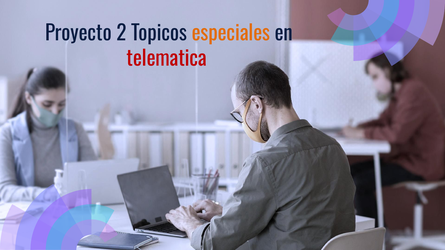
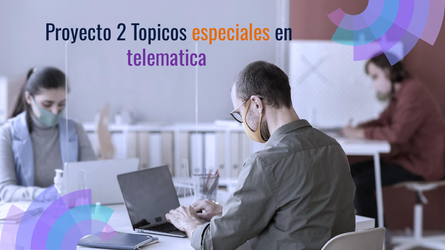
telematica colour: red -> purple
